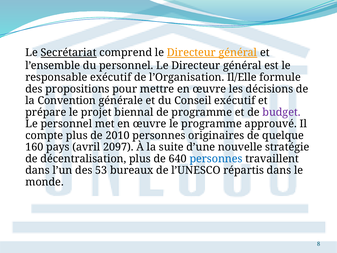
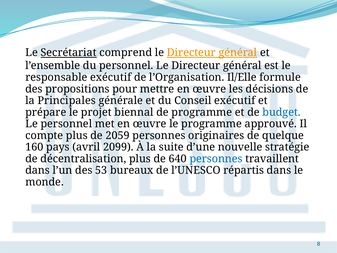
Convention: Convention -> Principales
budget colour: purple -> blue
2010: 2010 -> 2059
2097: 2097 -> 2099
